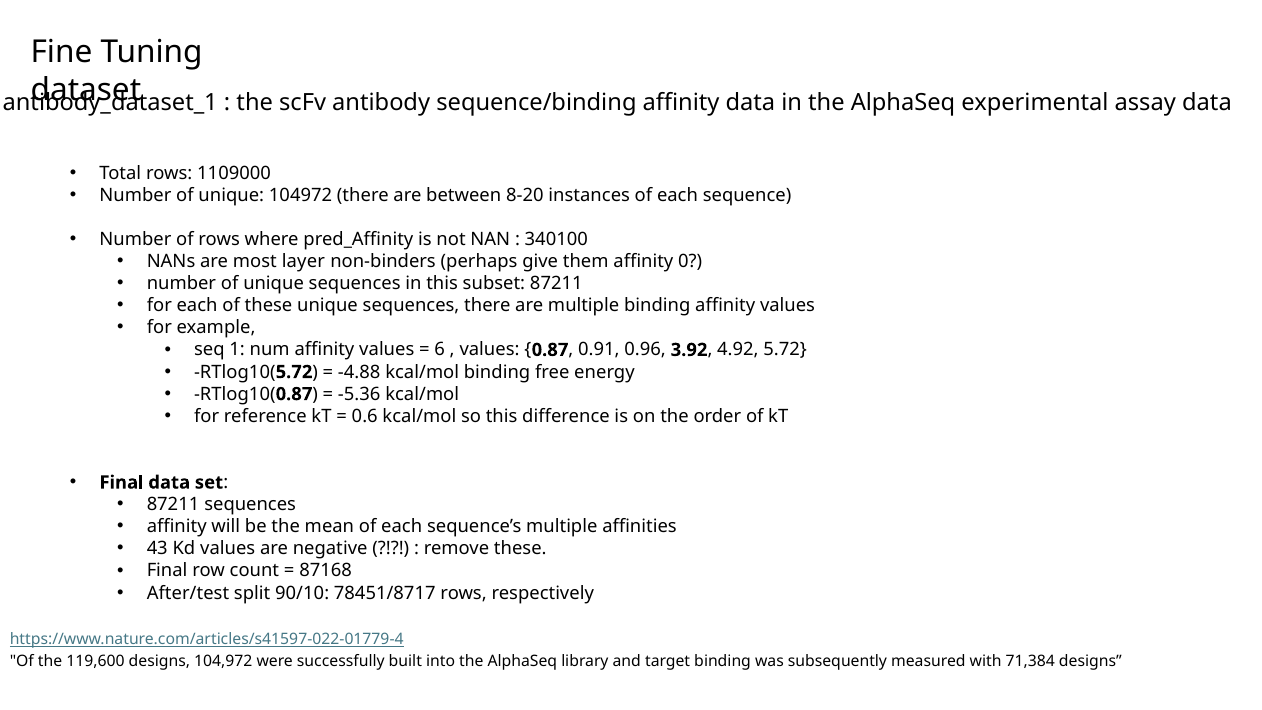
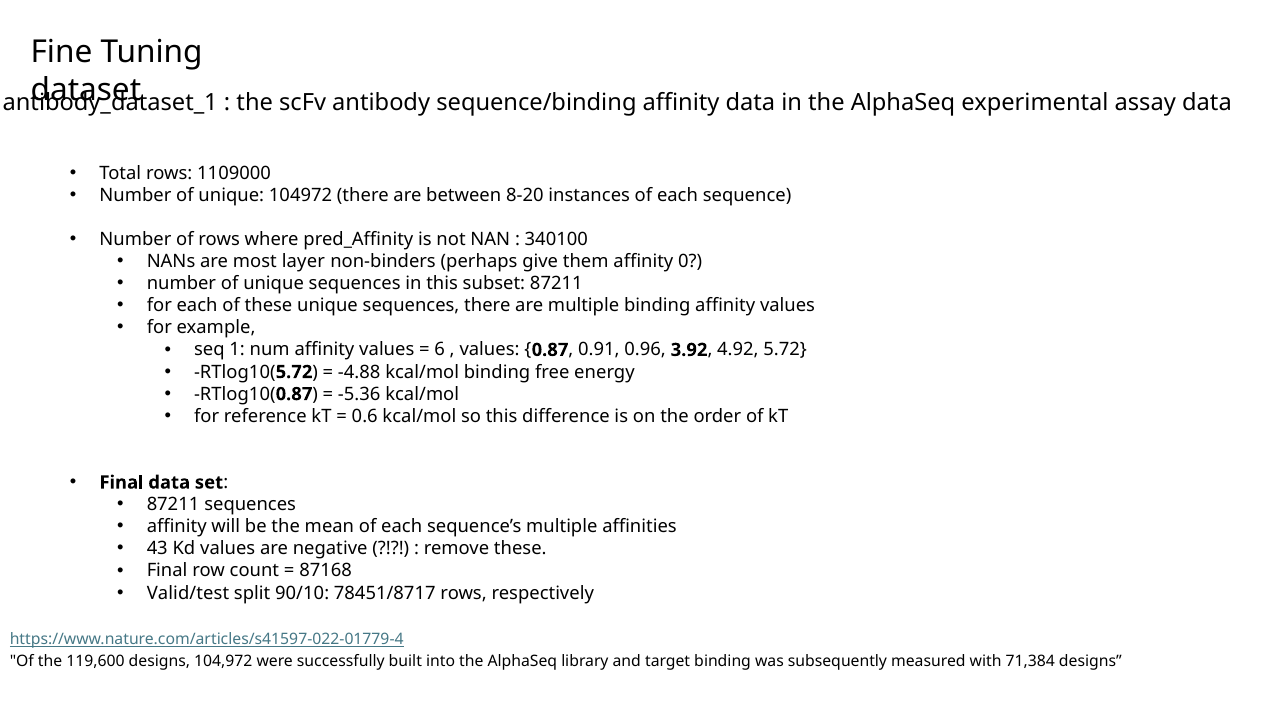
After/test: After/test -> Valid/test
